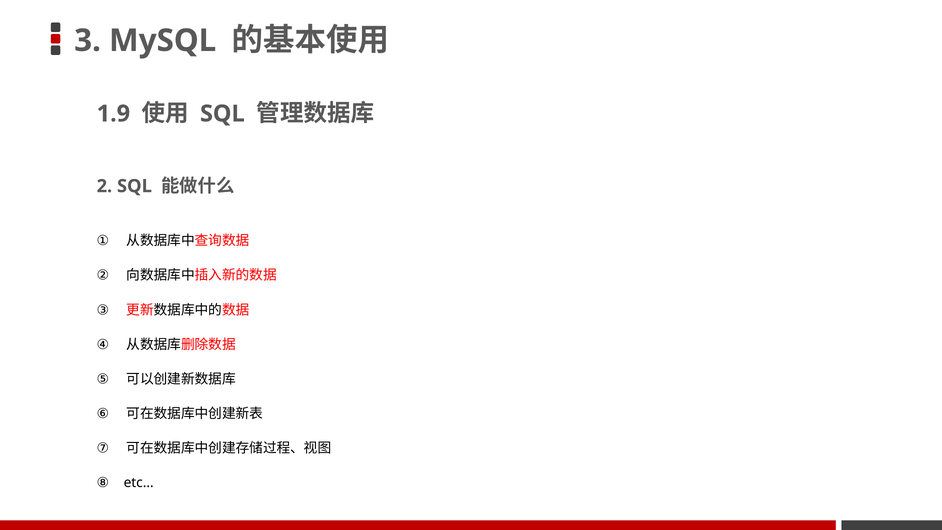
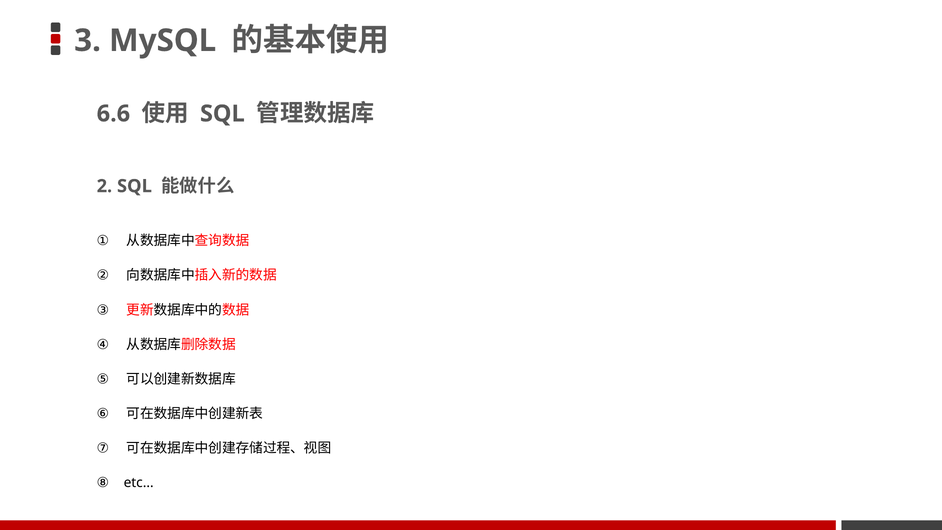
1.9: 1.9 -> 6.6
